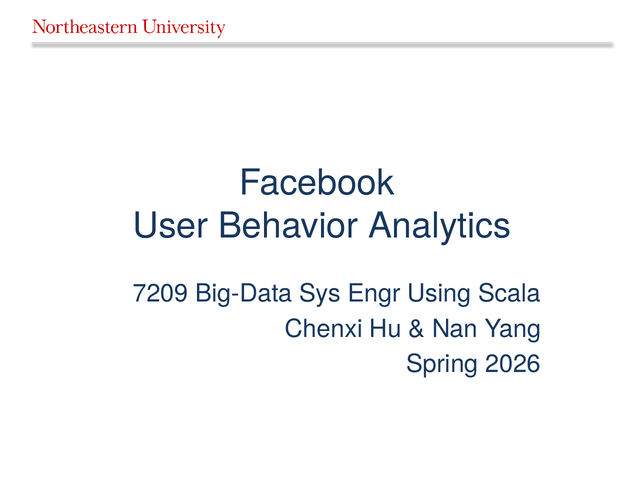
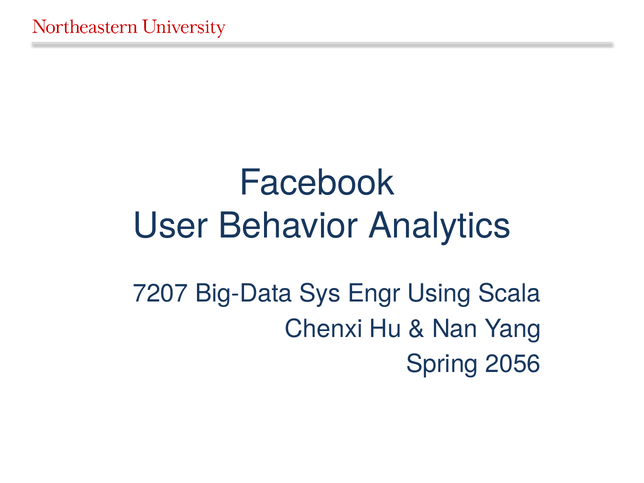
7209: 7209 -> 7207
2026: 2026 -> 2056
